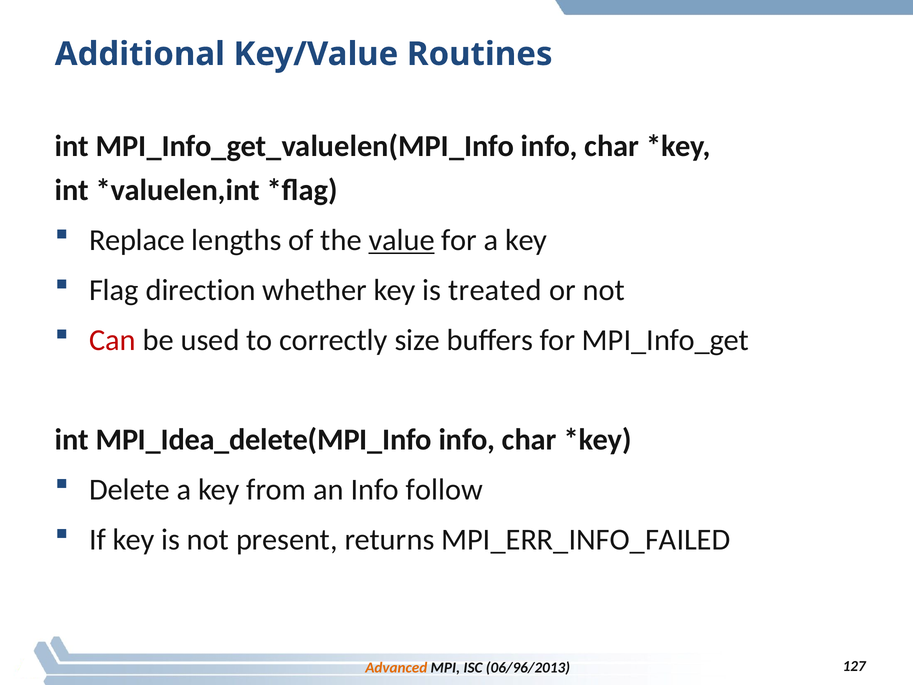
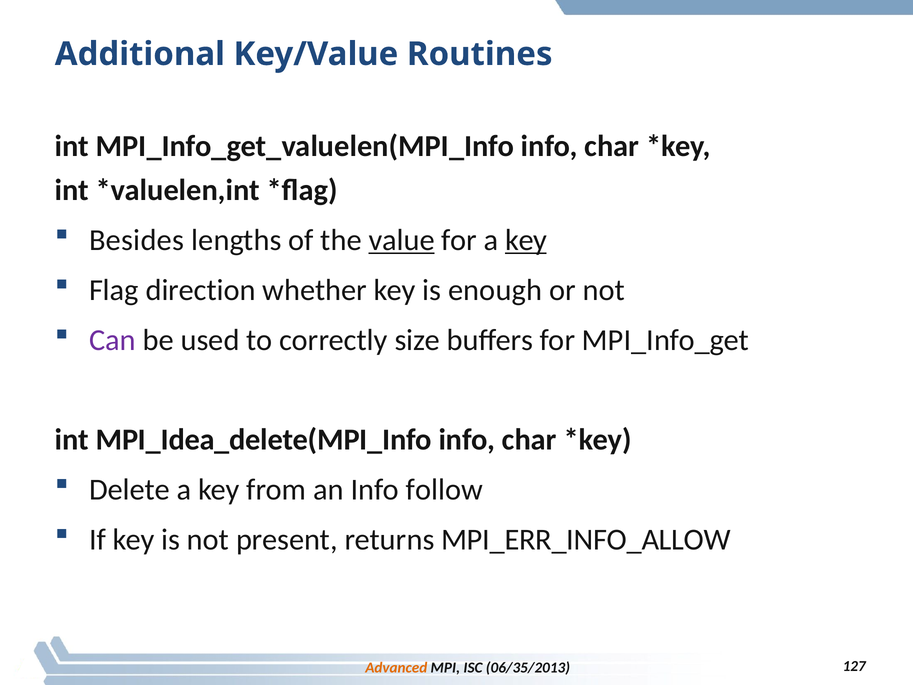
Replace: Replace -> Besides
key at (526, 240) underline: none -> present
treated: treated -> enough
Can colour: red -> purple
MPI_ERR_INFO_FAILED: MPI_ERR_INFO_FAILED -> MPI_ERR_INFO_ALLOW
06/96/2013: 06/96/2013 -> 06/35/2013
